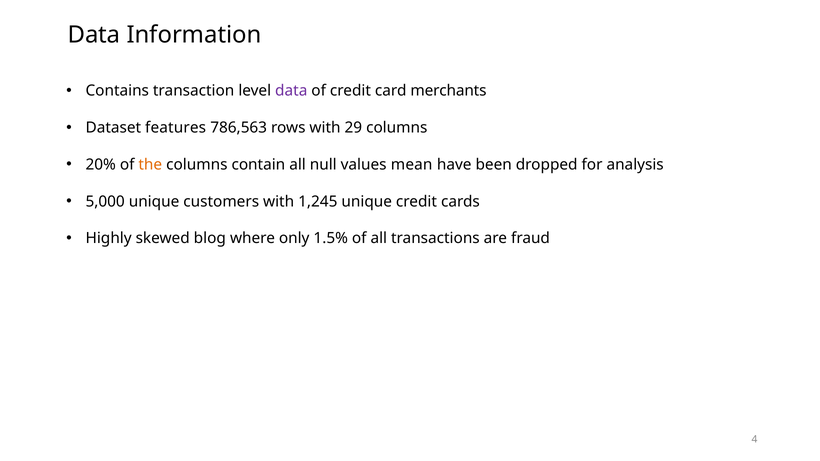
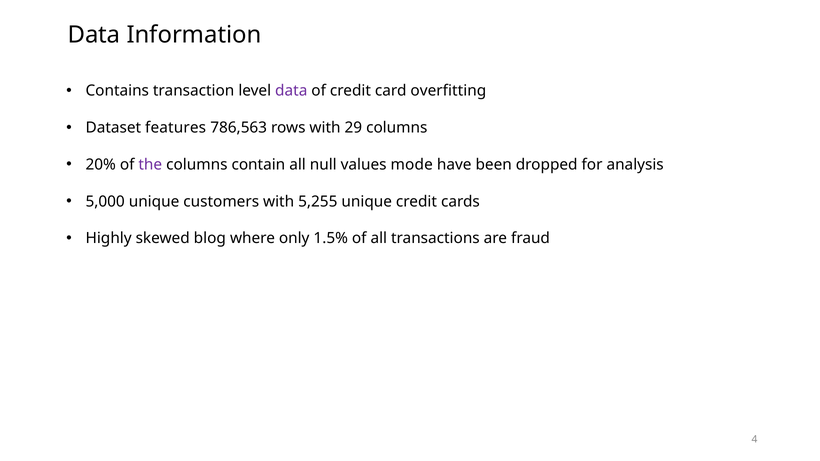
merchants: merchants -> overfitting
the colour: orange -> purple
mean: mean -> mode
1,245: 1,245 -> 5,255
